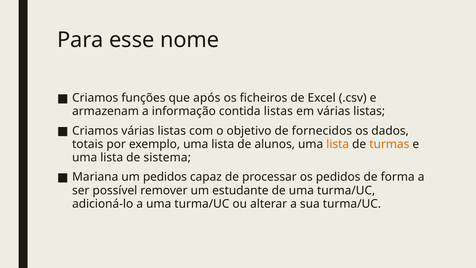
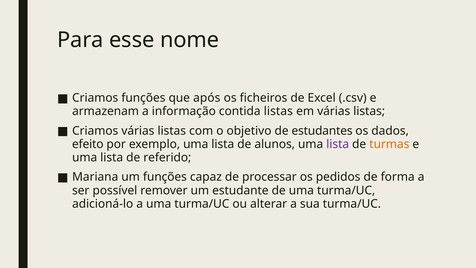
fornecidos: fornecidos -> estudantes
totais: totais -> efeito
lista at (338, 144) colour: orange -> purple
sistema: sistema -> referido
um pedidos: pedidos -> funções
